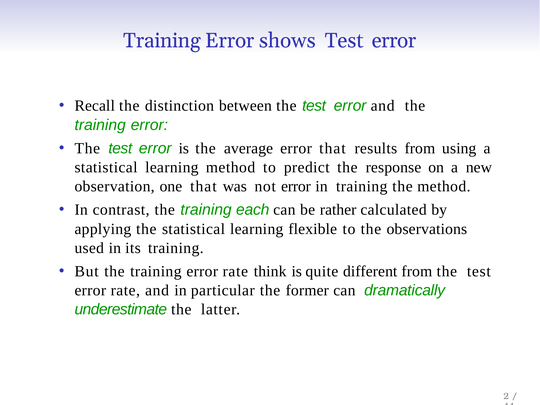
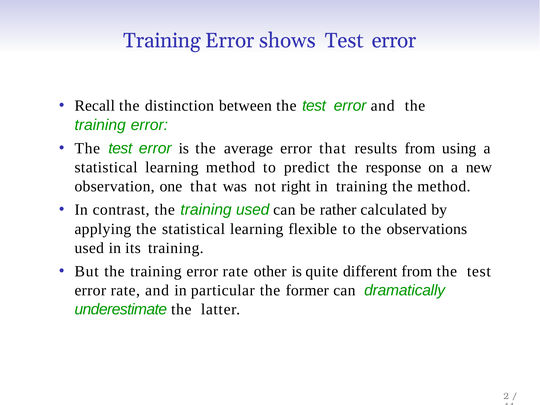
not error: error -> right
training each: each -> used
think: think -> other
